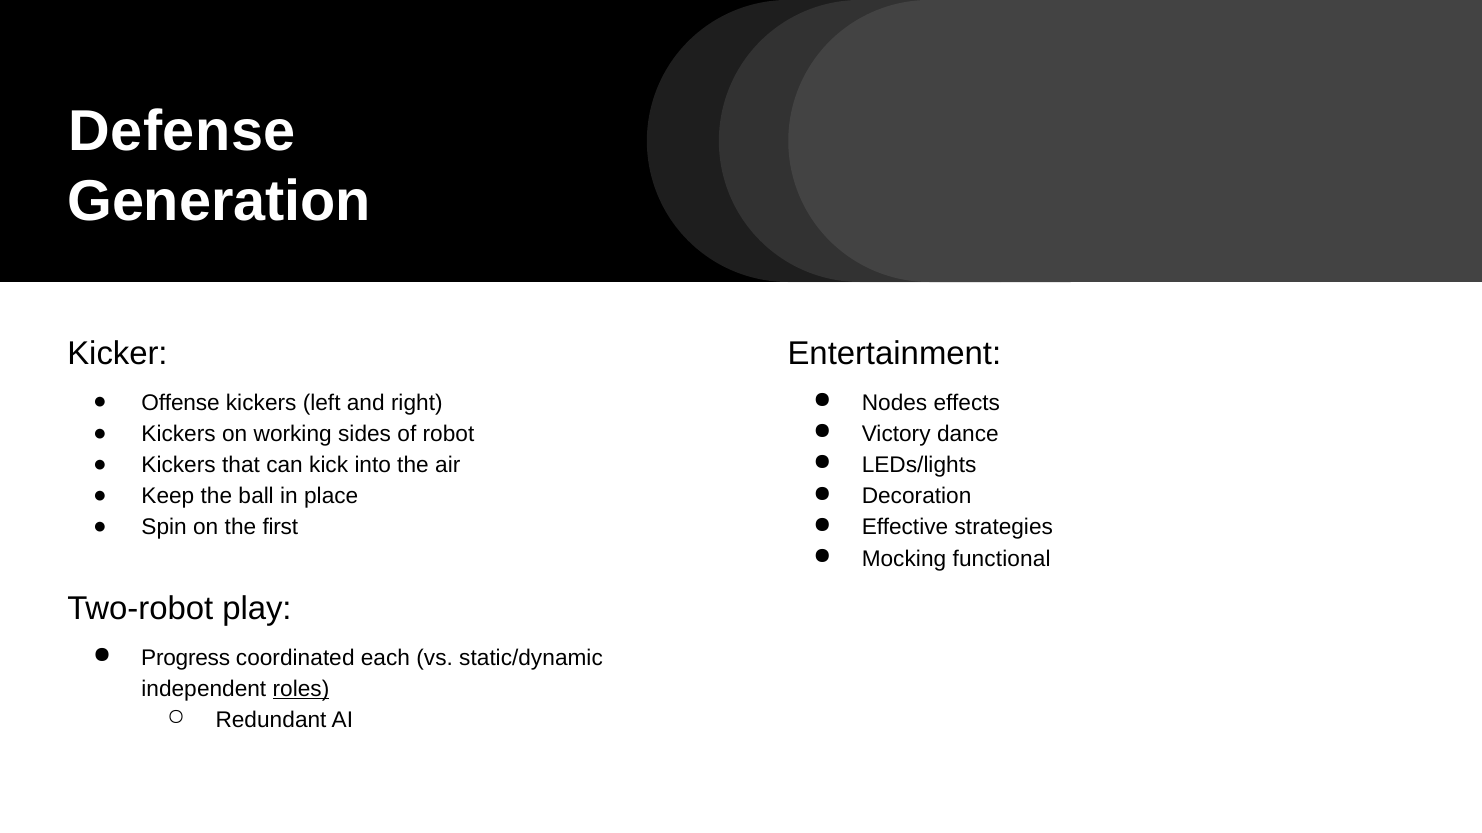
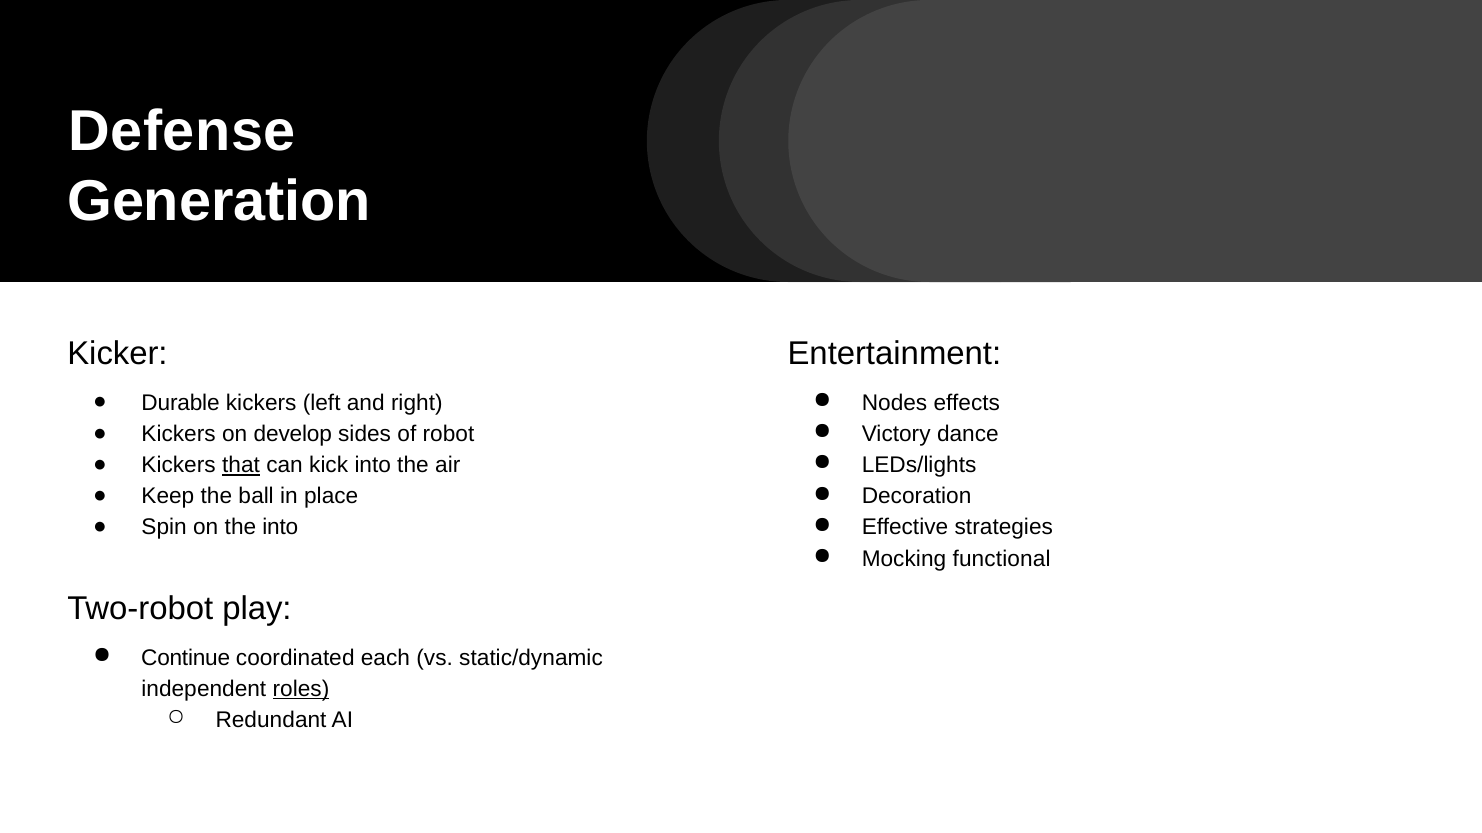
Offense: Offense -> Durable
working: working -> develop
that underline: none -> present
the first: first -> into
Progress: Progress -> Continue
